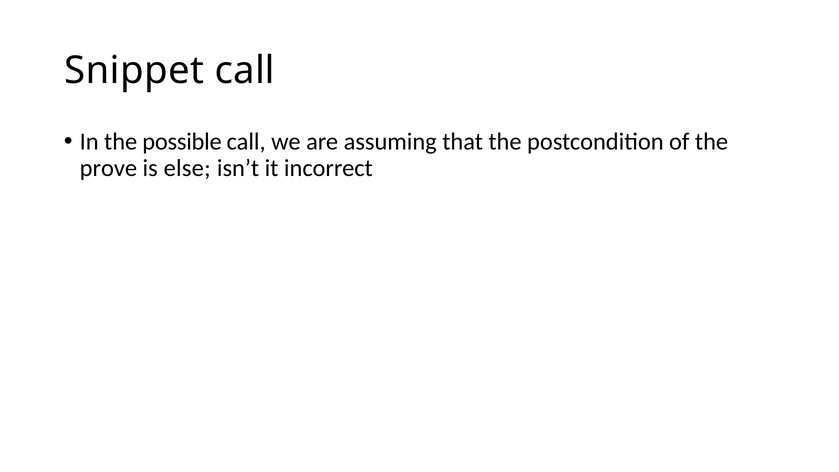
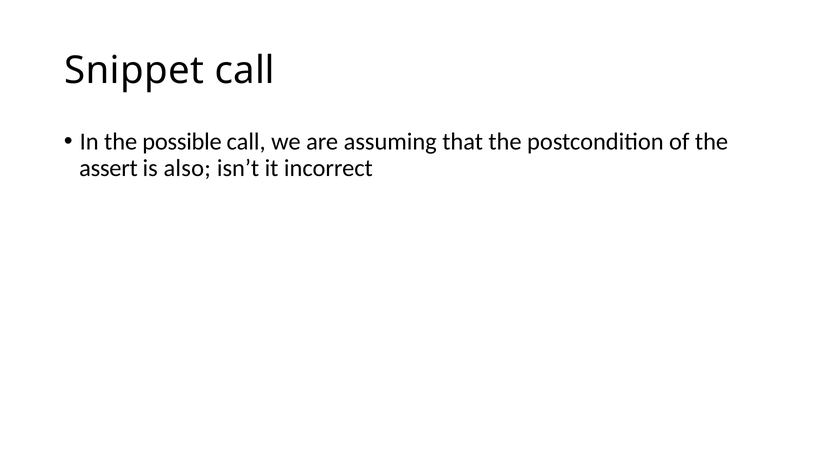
prove: prove -> assert
else: else -> also
